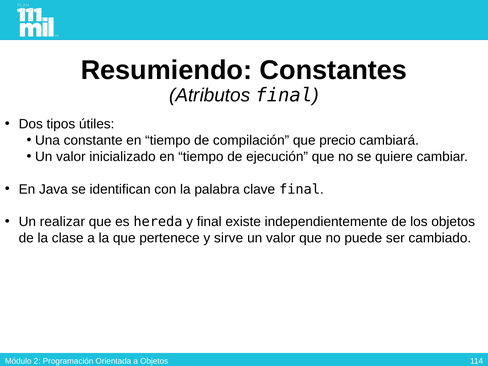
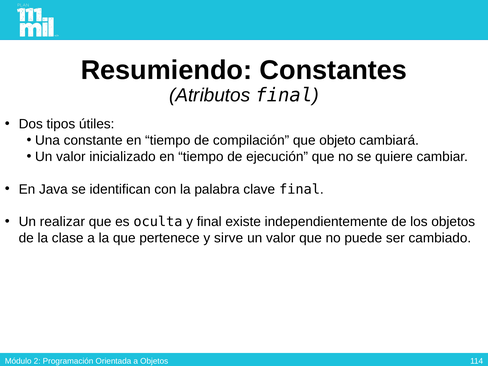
precio: precio -> objeto
hereda: hereda -> oculta
